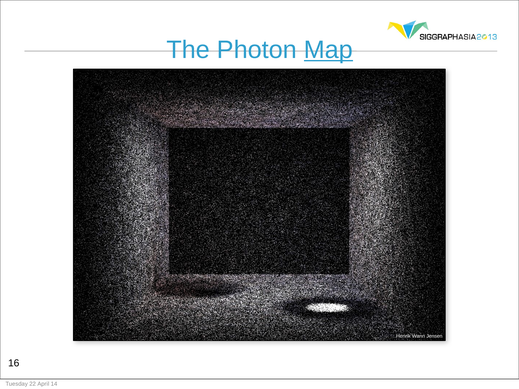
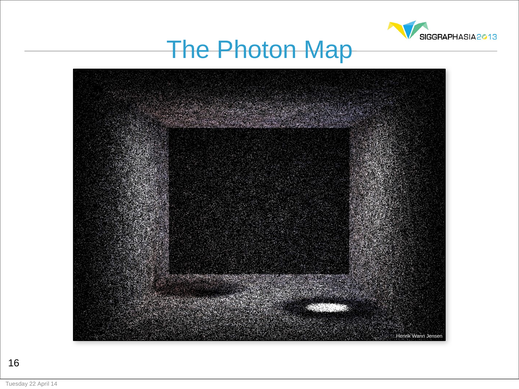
Map underline: present -> none
